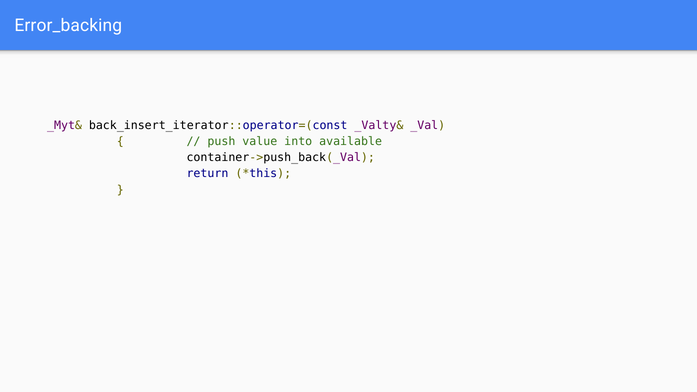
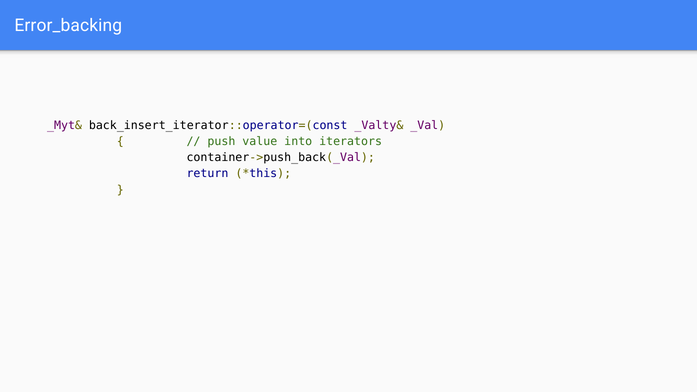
available: available -> iterators
